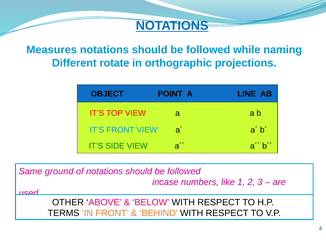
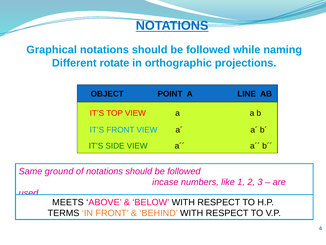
Measures: Measures -> Graphical
OTHER: OTHER -> MEETS
